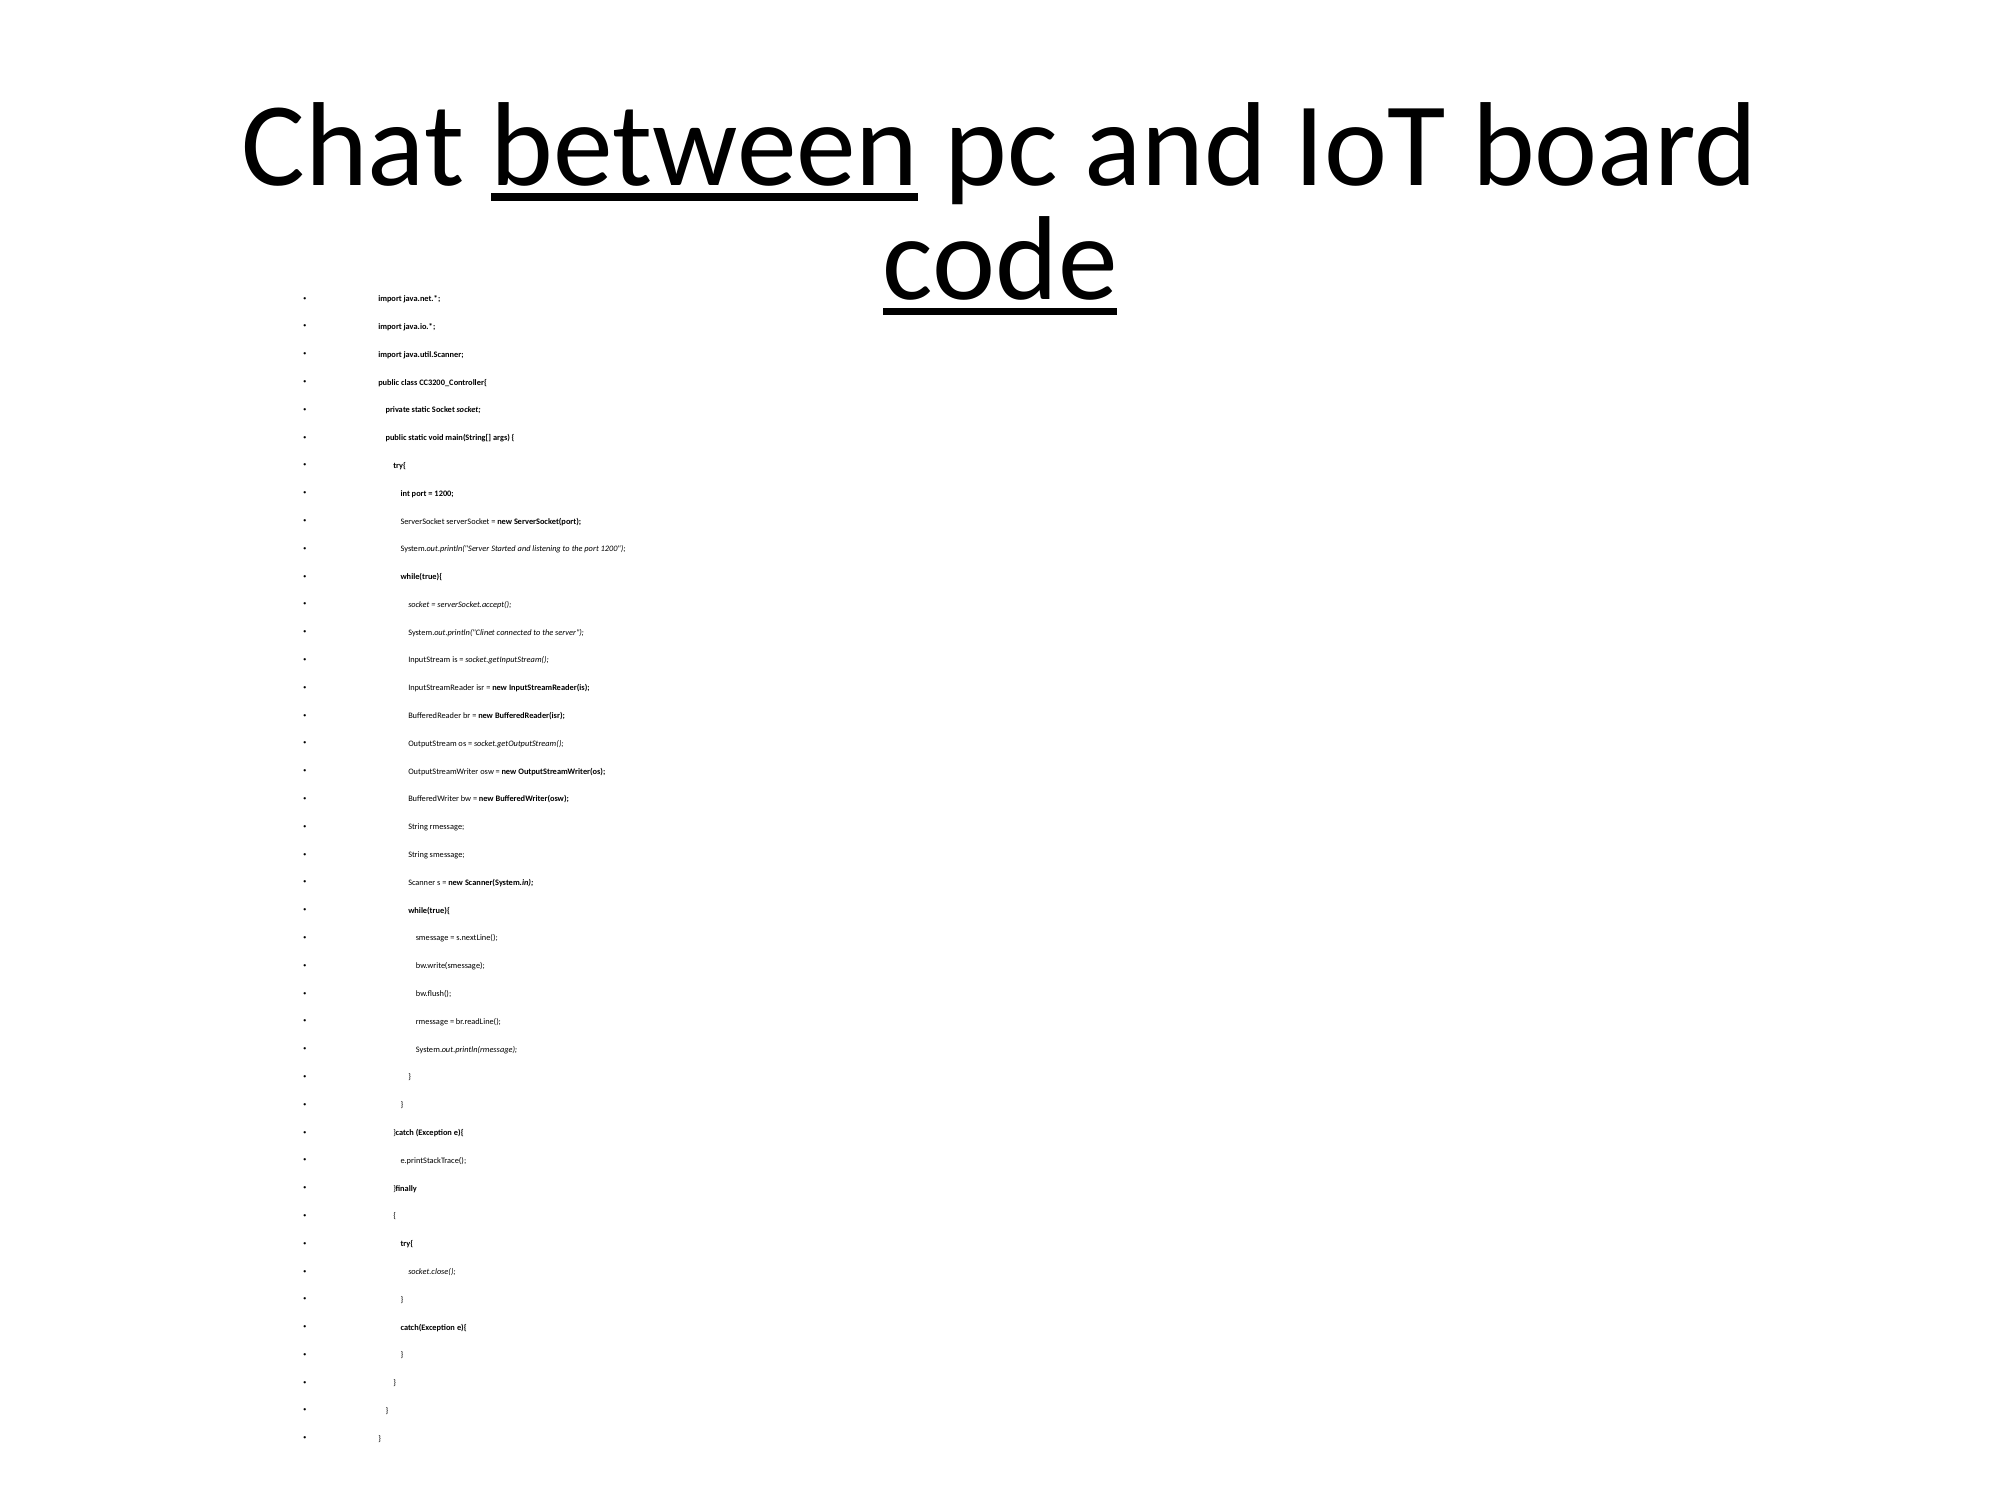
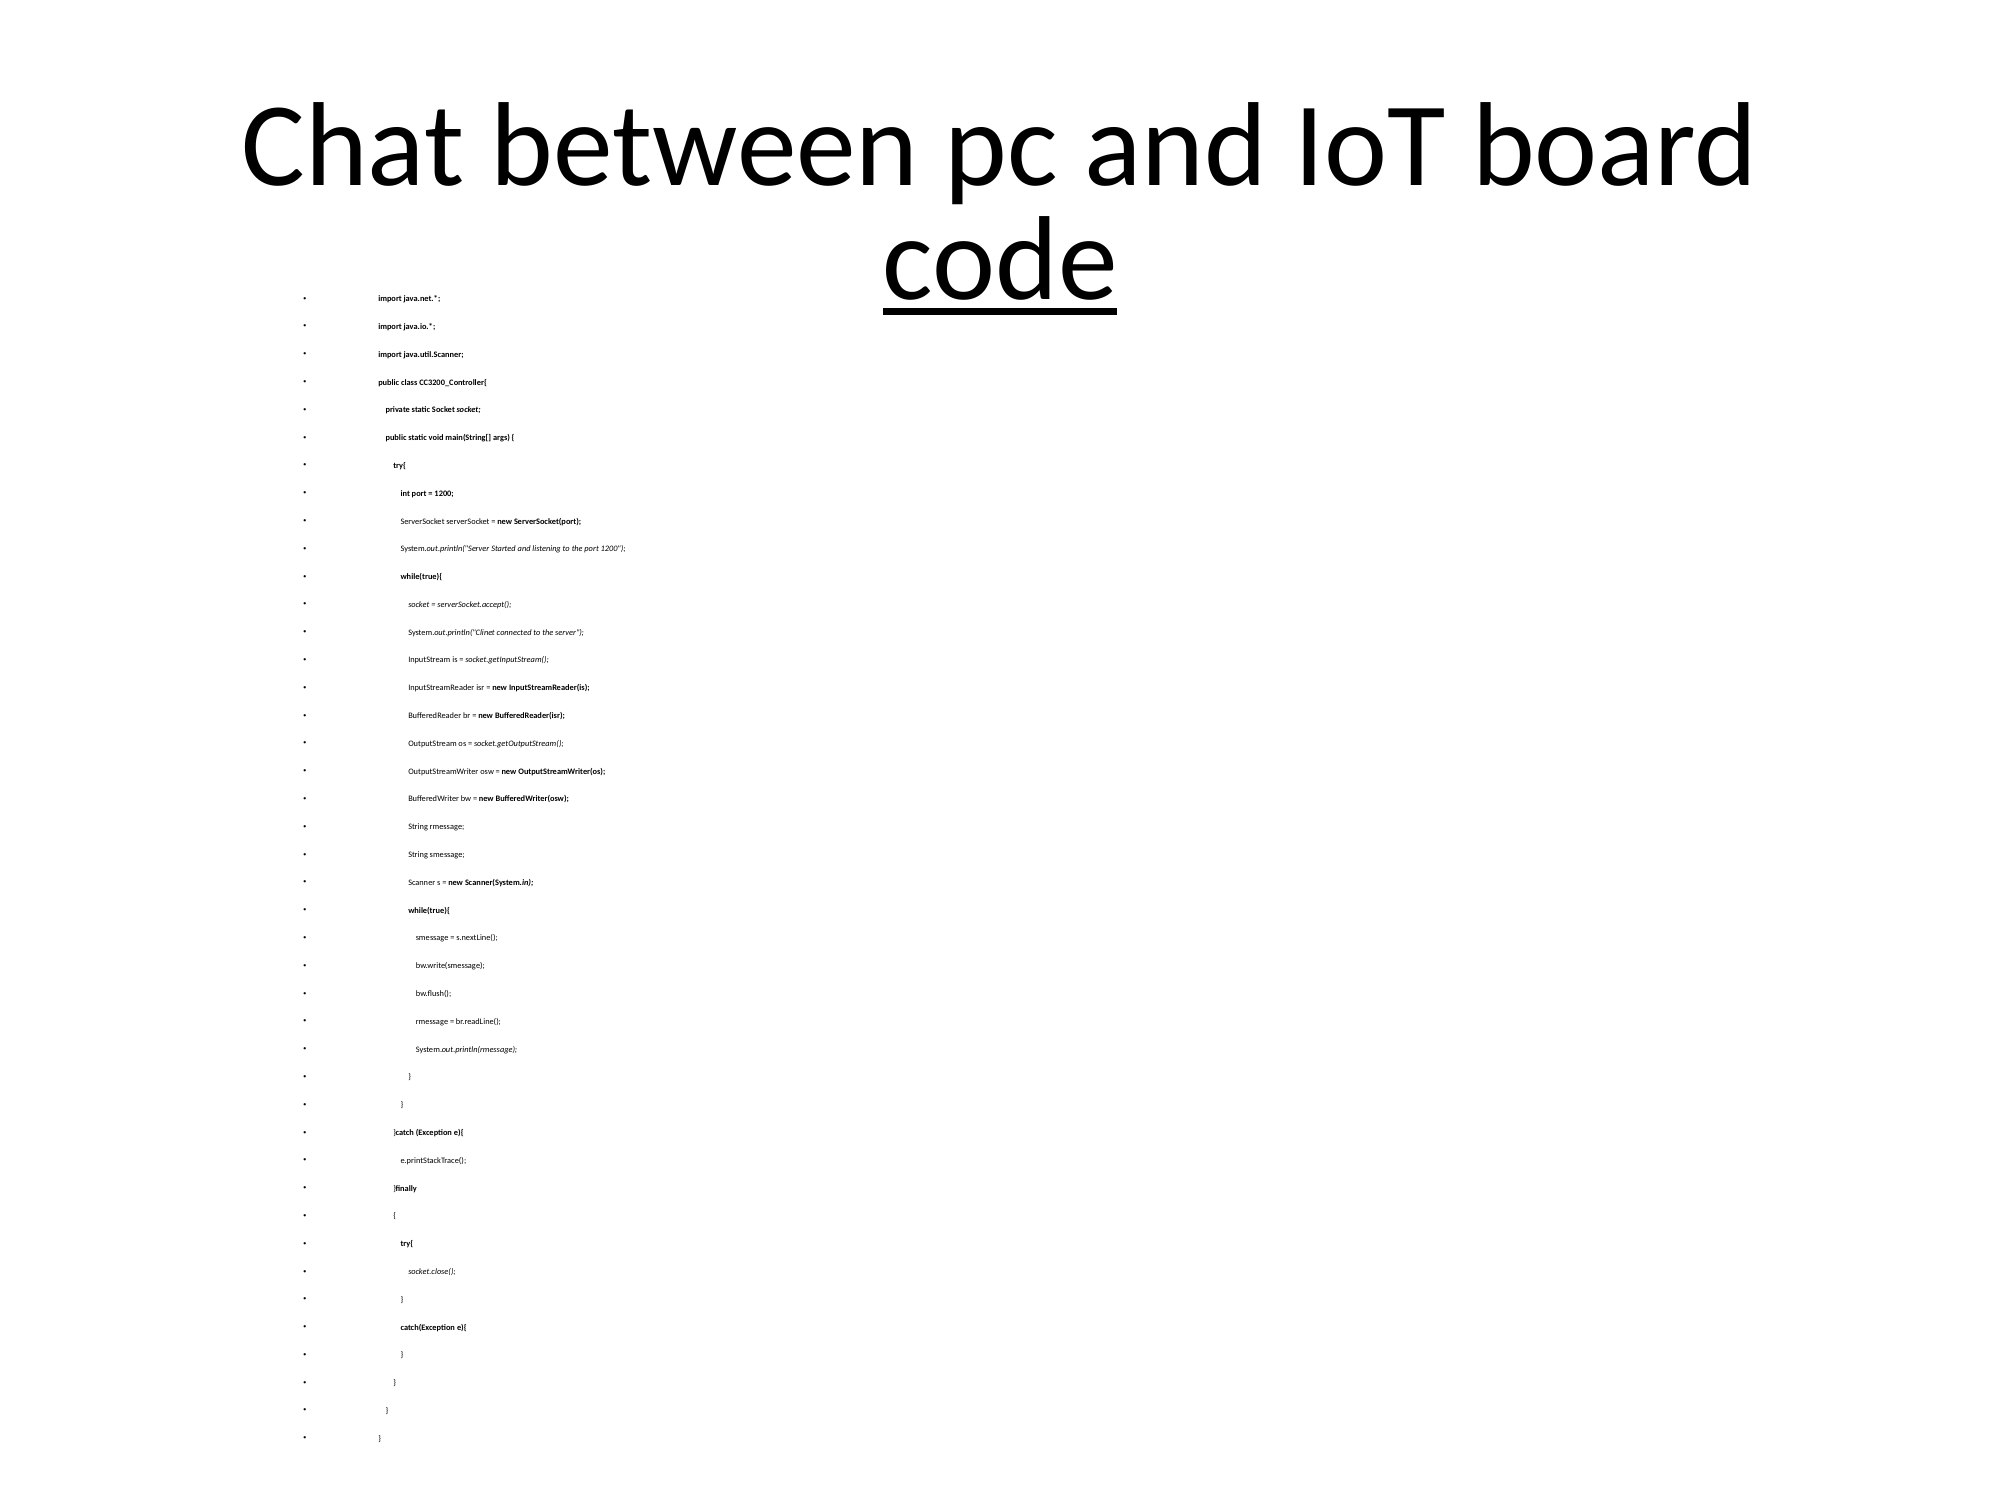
between underline: present -> none
